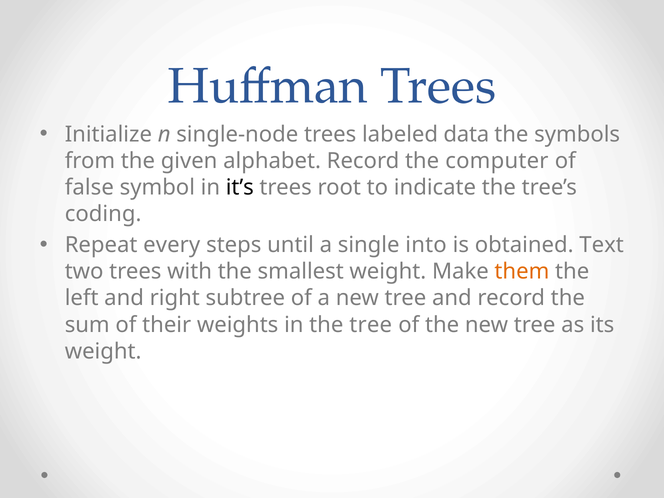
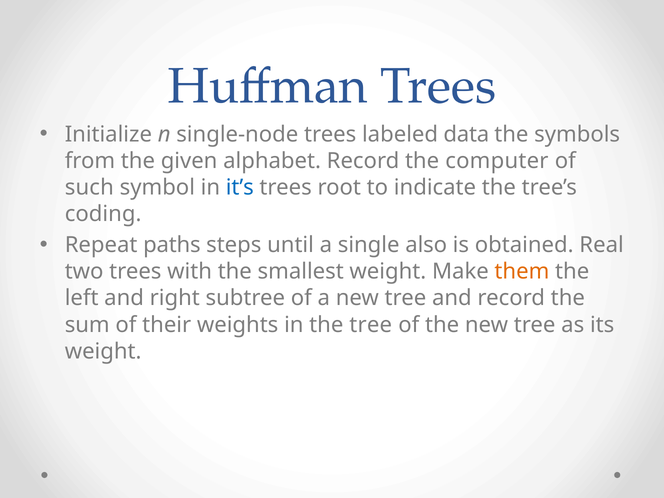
false: false -> such
it’s colour: black -> blue
every: every -> paths
into: into -> also
Text: Text -> Real
